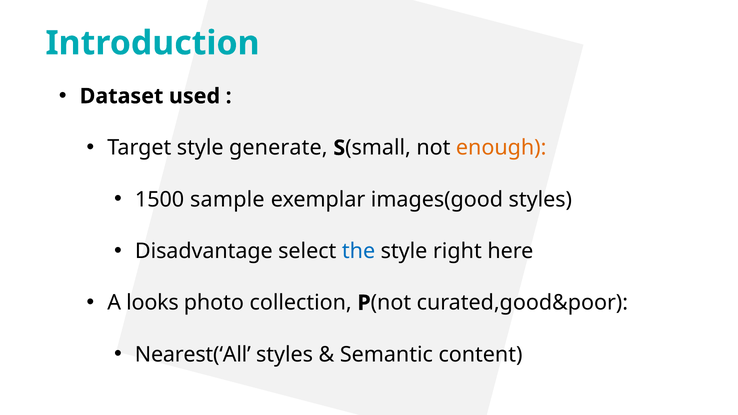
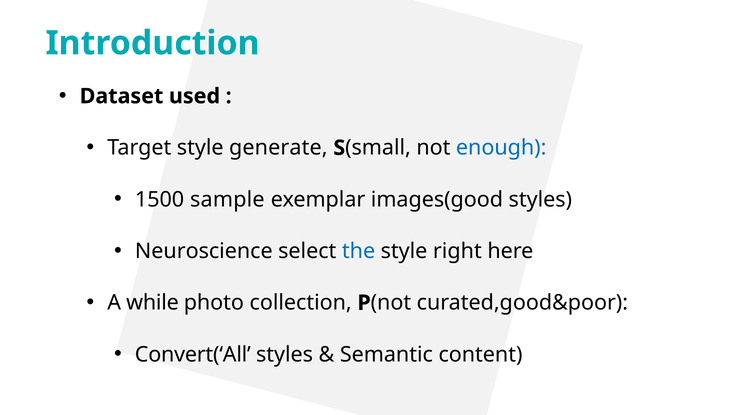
enough colour: orange -> blue
Disadvantage: Disadvantage -> Neuroscience
looks: looks -> while
Nearest(‘All: Nearest(‘All -> Convert(‘All
